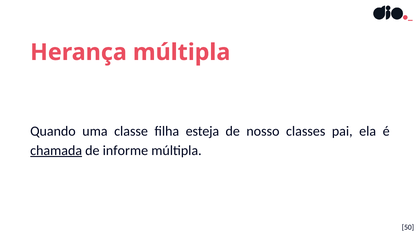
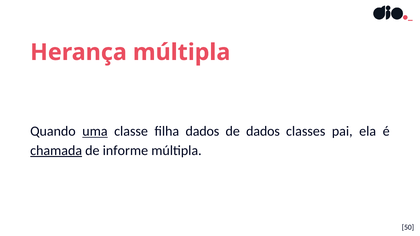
uma underline: none -> present
filha esteja: esteja -> dados
de nosso: nosso -> dados
